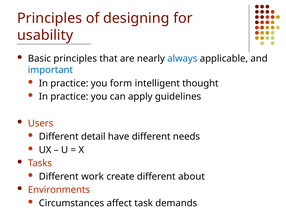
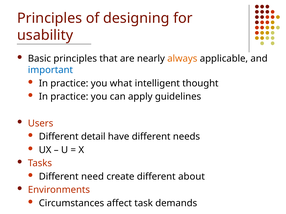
always colour: blue -> orange
form: form -> what
work: work -> need
